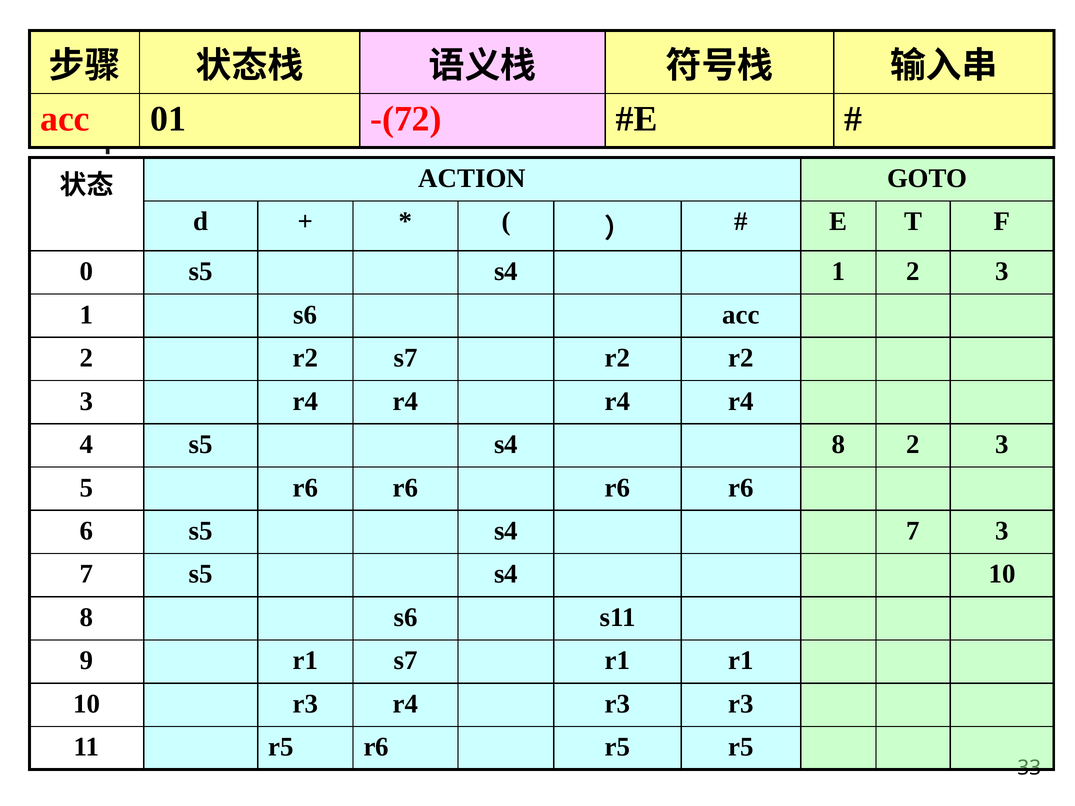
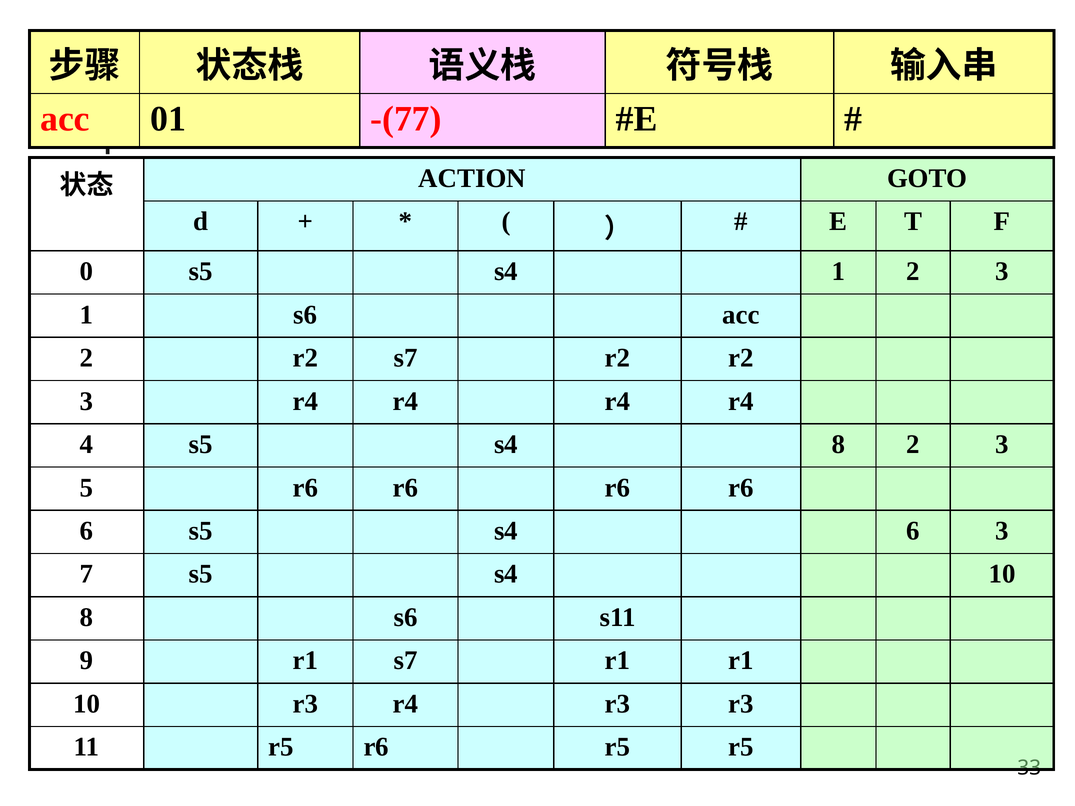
-(72: -(72 -> -(77
s4 7: 7 -> 6
